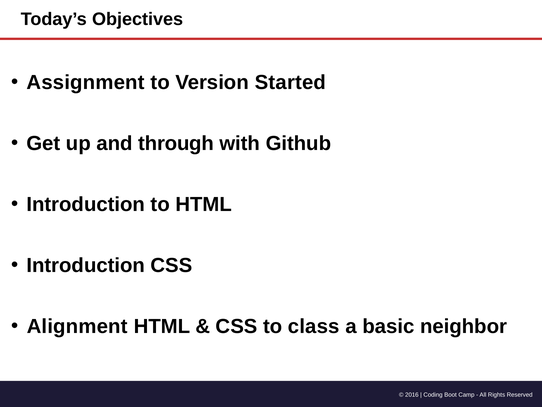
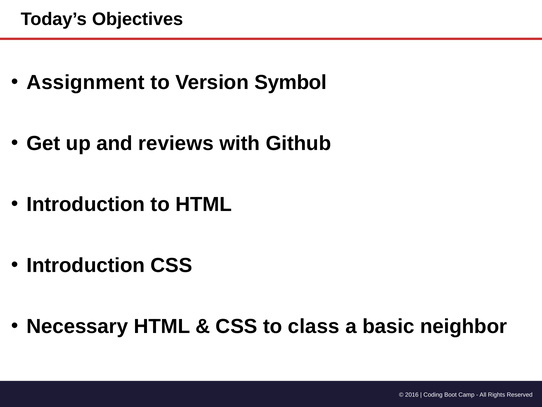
Started: Started -> Symbol
through: through -> reviews
Alignment: Alignment -> Necessary
